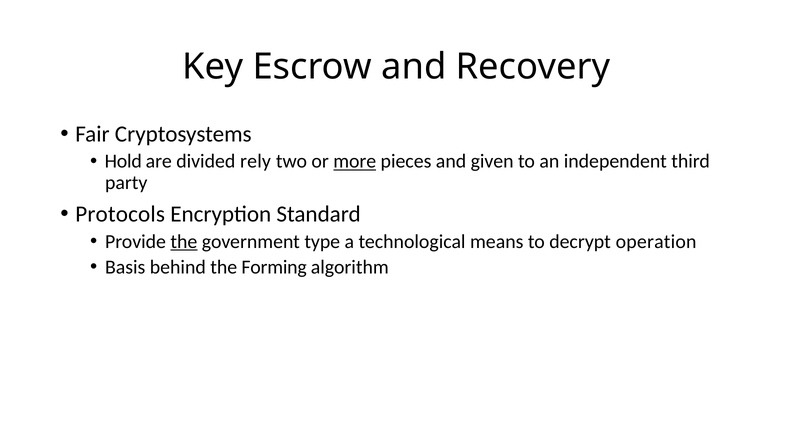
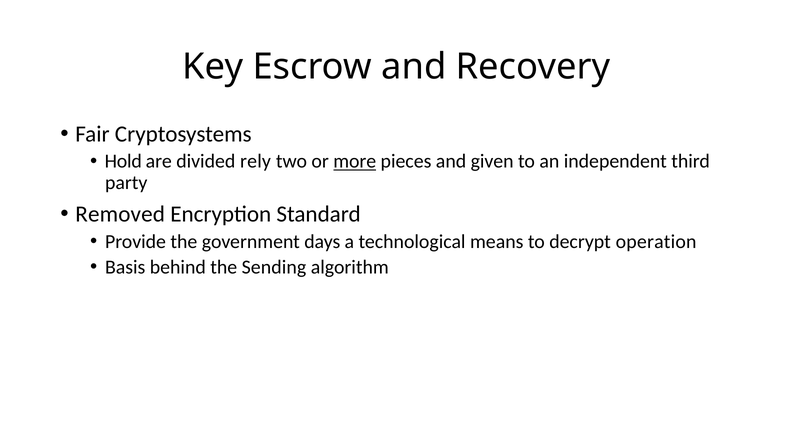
Protocols: Protocols -> Removed
the at (184, 242) underline: present -> none
type: type -> days
Forming: Forming -> Sending
